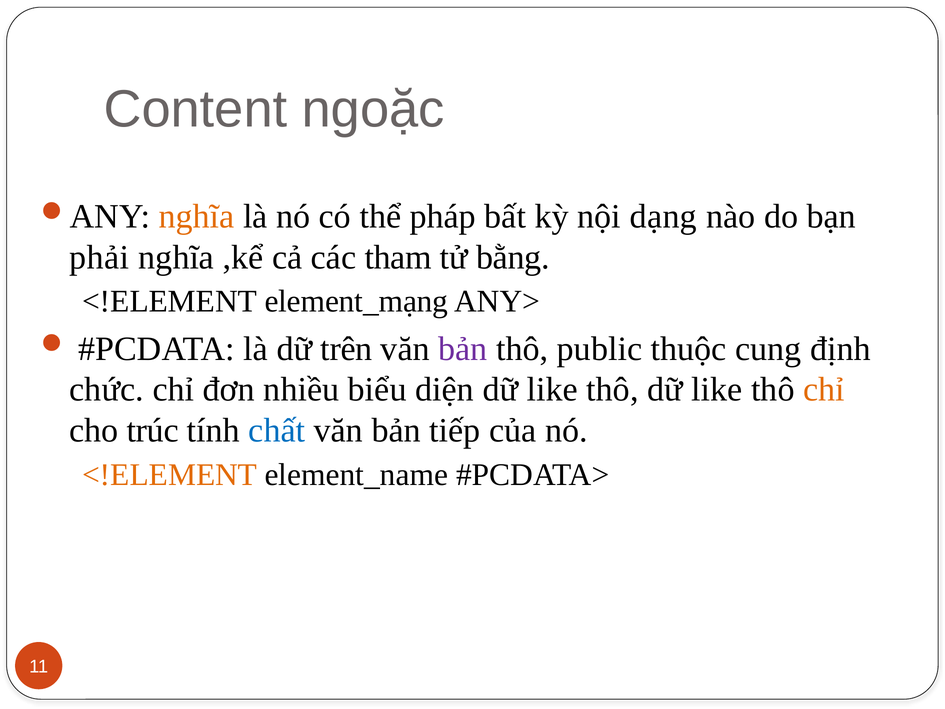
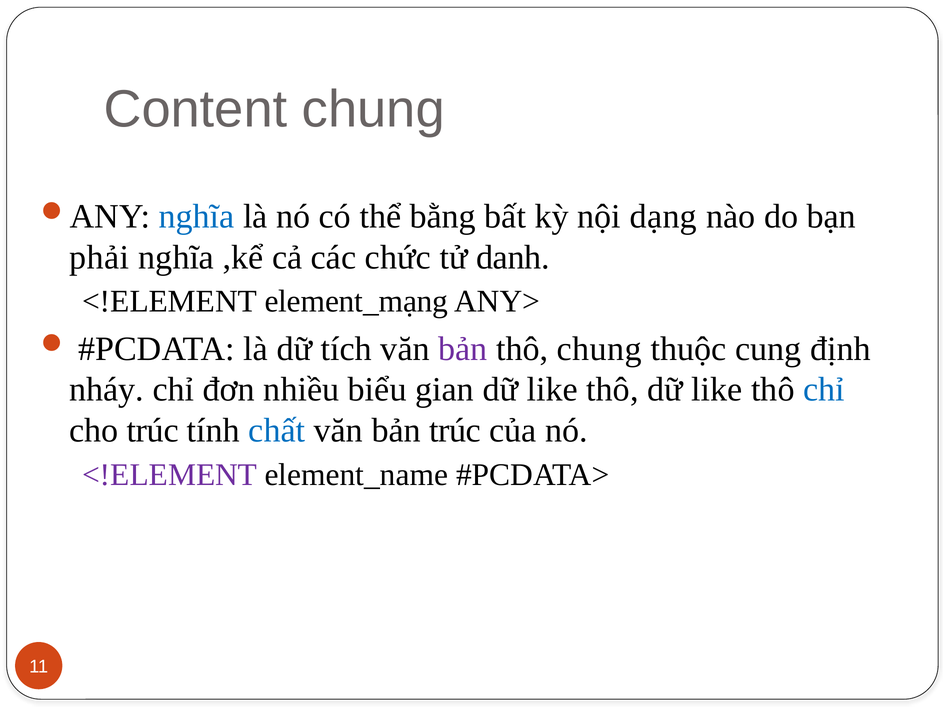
Content ngoặc: ngoặc -> chung
nghĩa at (196, 217) colour: orange -> blue
pháp: pháp -> bằng
tham: tham -> chức
bằng: bằng -> danh
trên: trên -> tích
thô public: public -> chung
chức: chức -> nháy
diện: diện -> gian
chỉ at (824, 390) colour: orange -> blue
bản tiếp: tiếp -> trúc
<!ELEMENT at (170, 475) colour: orange -> purple
